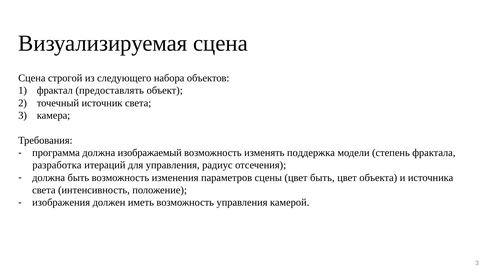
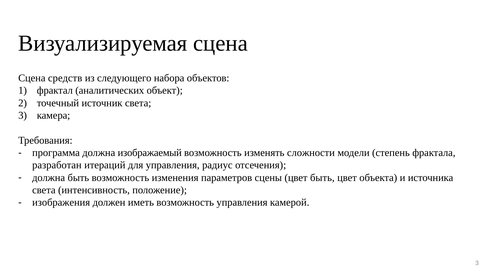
строгой: строгой -> средств
предоставлять: предоставлять -> аналитических
поддержка: поддержка -> сложности
разработка: разработка -> разработан
